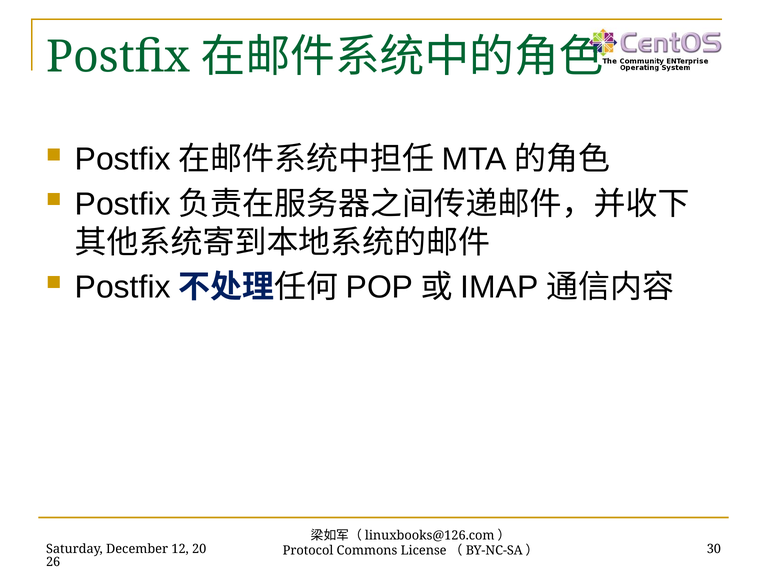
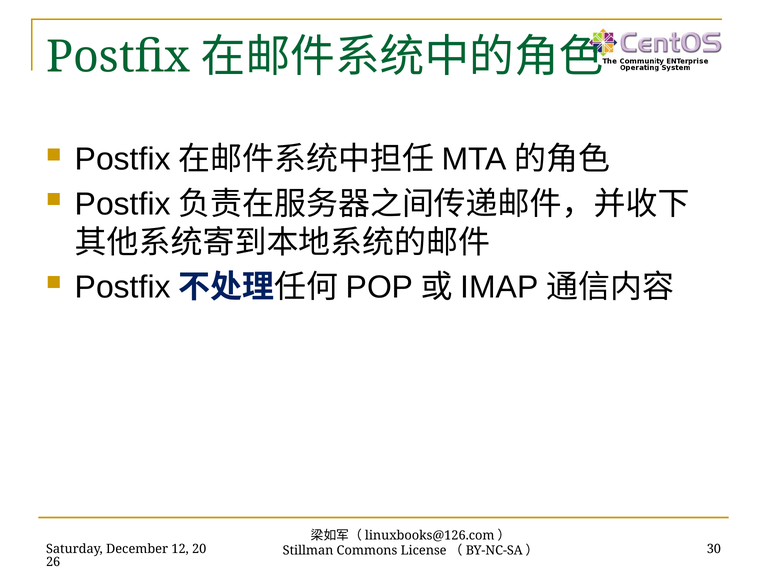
Protocol: Protocol -> Stillman
